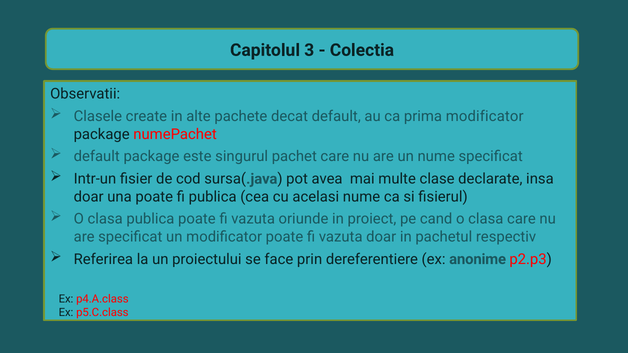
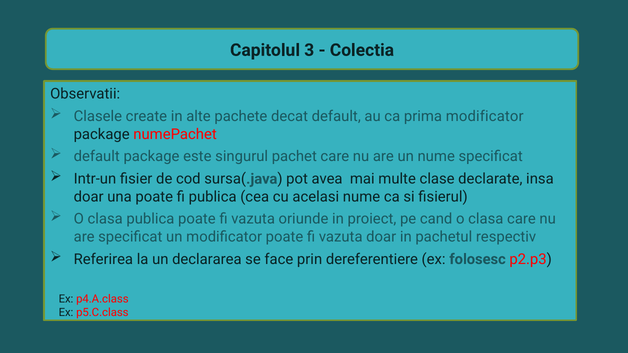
proiectului: proiectului -> declararea
anonime: anonime -> folosesc
